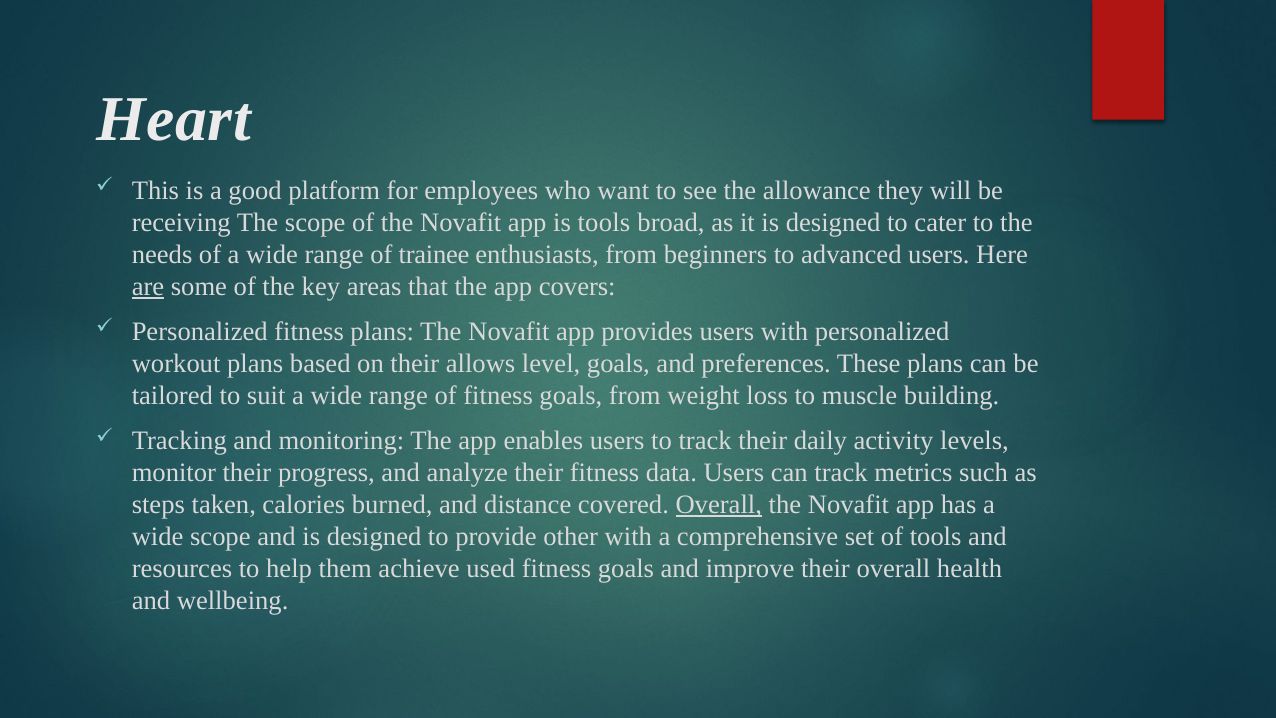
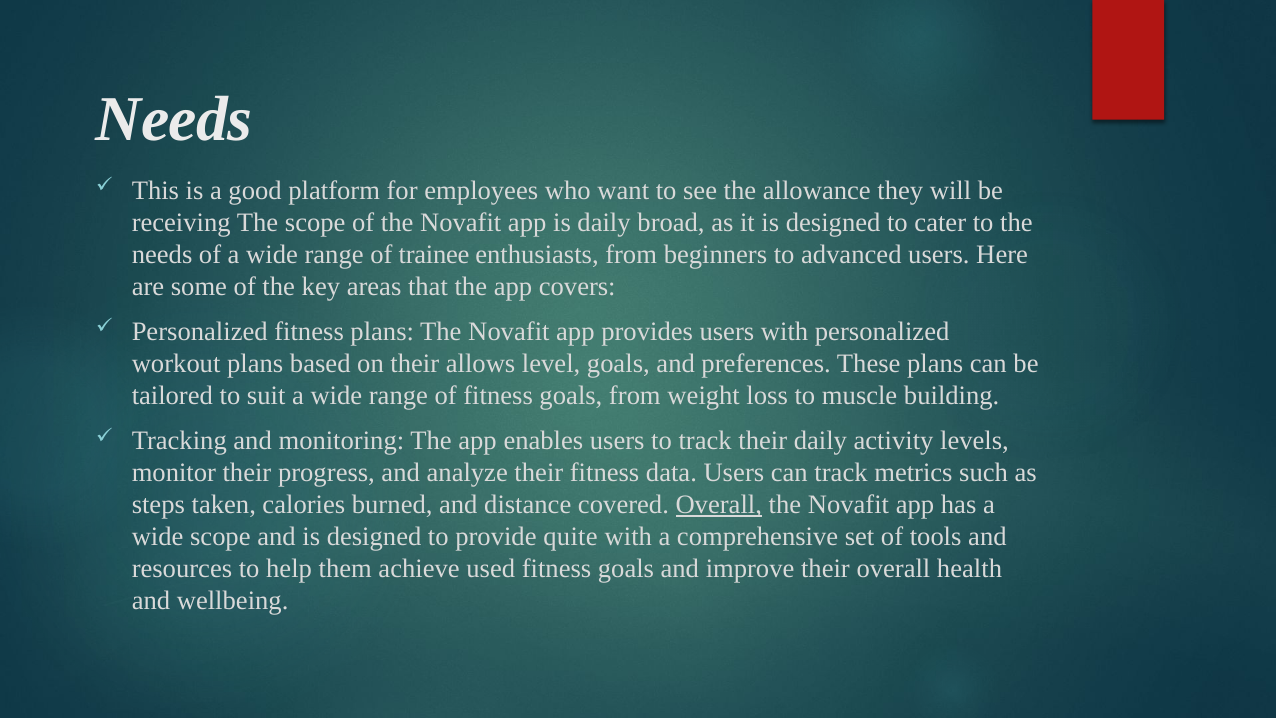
Heart at (174, 119): Heart -> Needs
is tools: tools -> daily
are underline: present -> none
other: other -> quite
